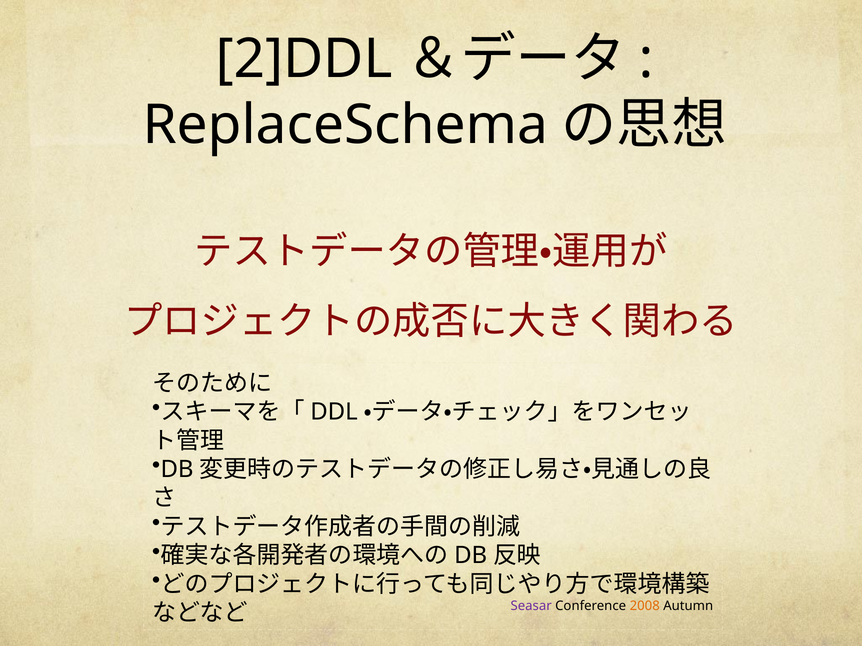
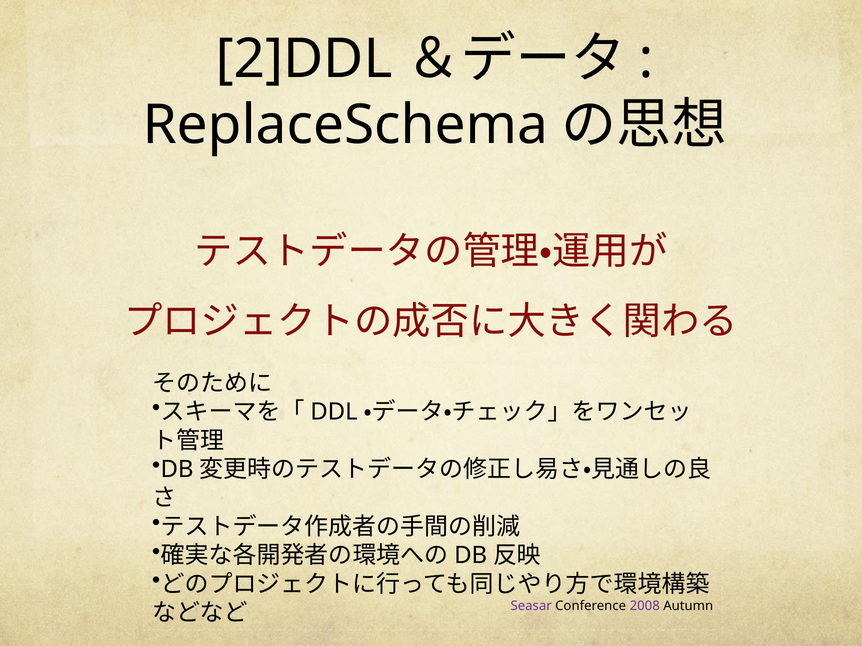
2008 colour: orange -> purple
